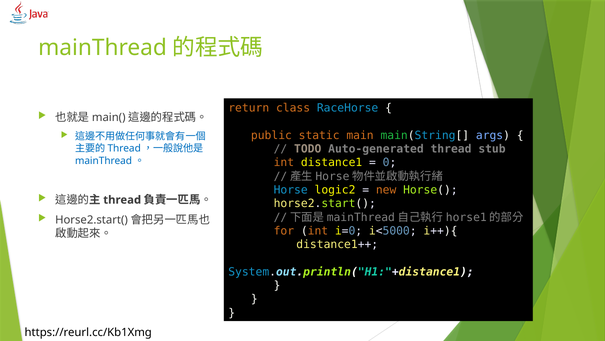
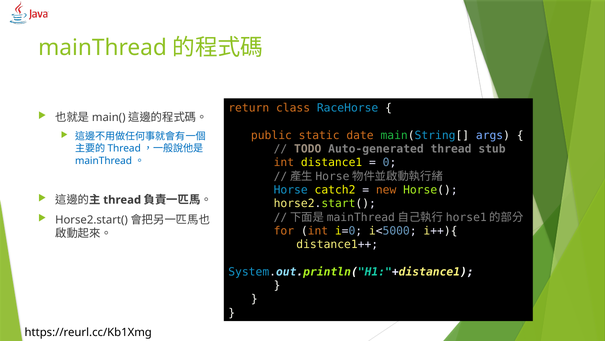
main: main -> date
logic2: logic2 -> catch2
